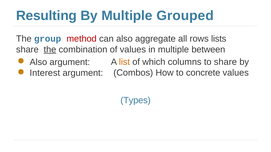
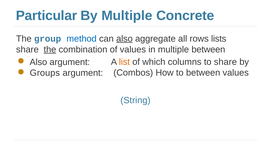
Resulting: Resulting -> Particular
Grouped: Grouped -> Concrete
method colour: red -> blue
also at (124, 39) underline: none -> present
Interest: Interest -> Groups
to concrete: concrete -> between
Types: Types -> String
